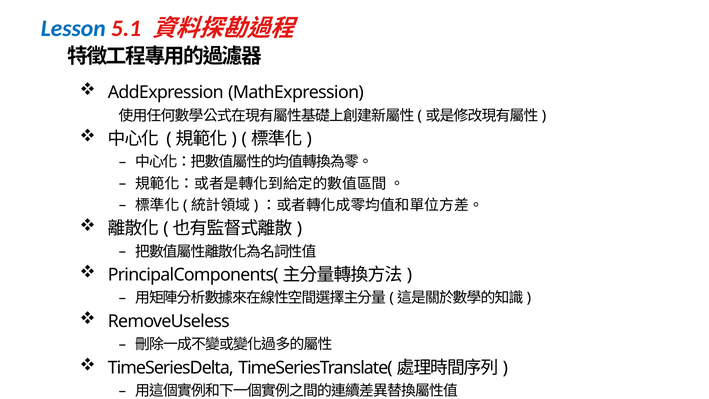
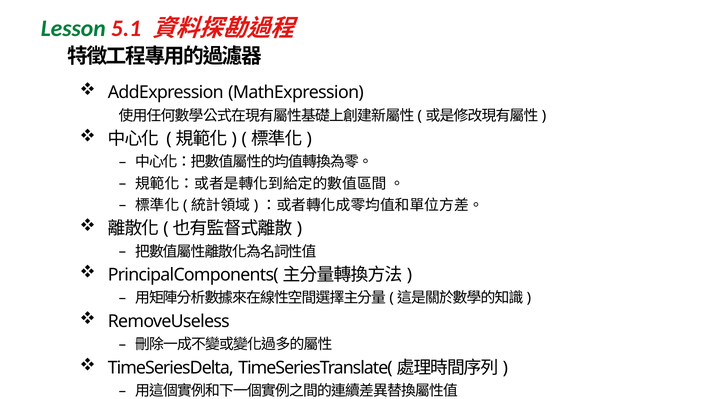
Lesson colour: blue -> green
